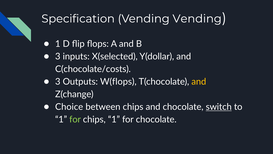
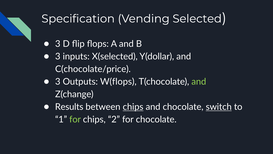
Vending Vending: Vending -> Selected
1 at (58, 44): 1 -> 3
C(chocolate/costs: C(chocolate/costs -> C(chocolate/price
and at (199, 81) colour: yellow -> light green
Choice: Choice -> Results
chips at (133, 107) underline: none -> present
chips 1: 1 -> 2
